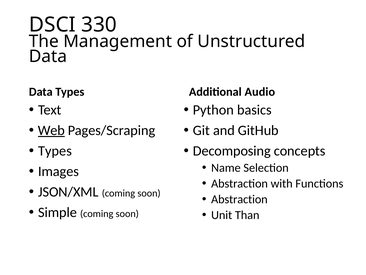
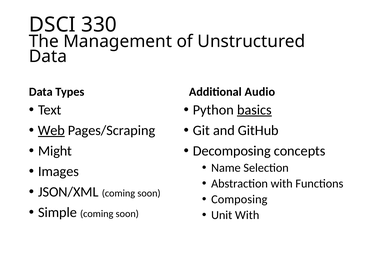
basics underline: none -> present
Types at (55, 151): Types -> Might
Abstraction at (239, 199): Abstraction -> Composing
Unit Than: Than -> With
